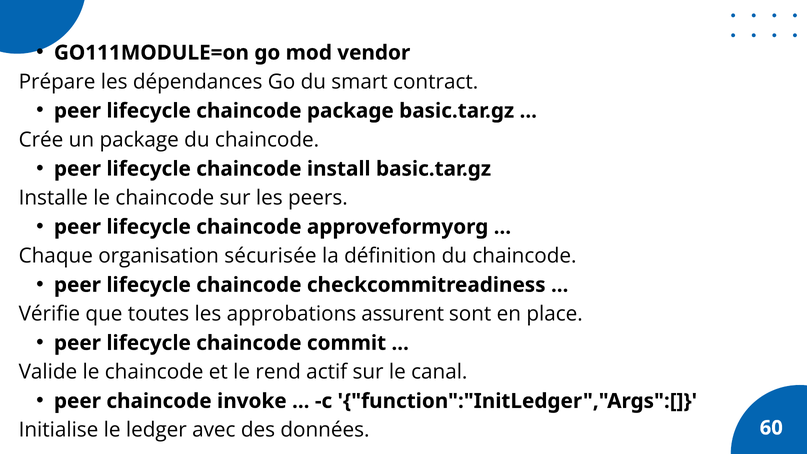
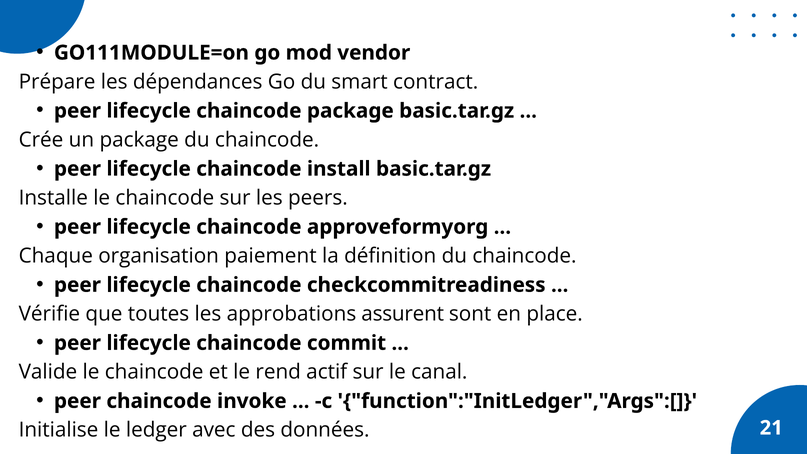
sécurisée: sécurisée -> paiement
60: 60 -> 21
